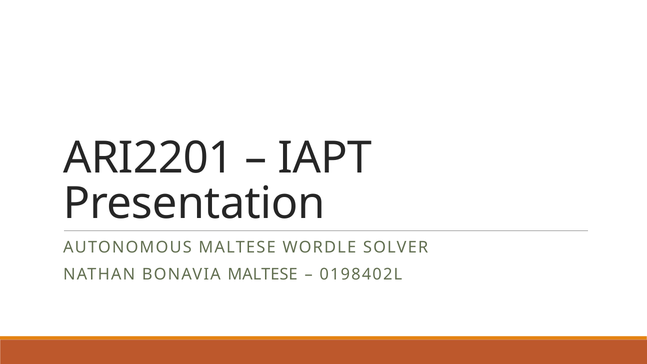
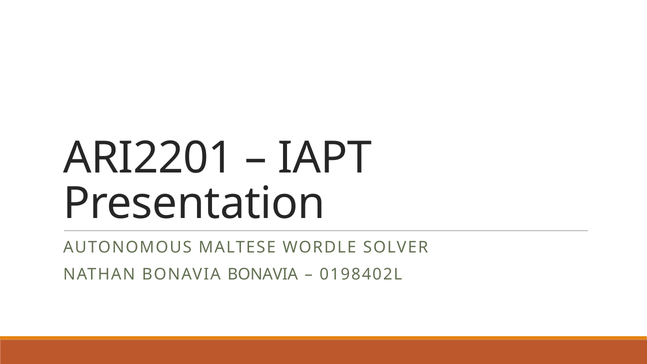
BONAVIA MALTESE: MALTESE -> BONAVIA
